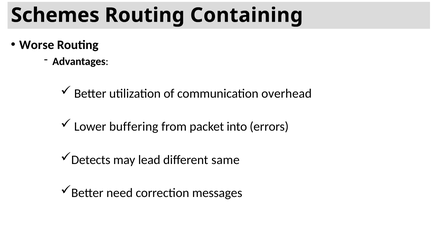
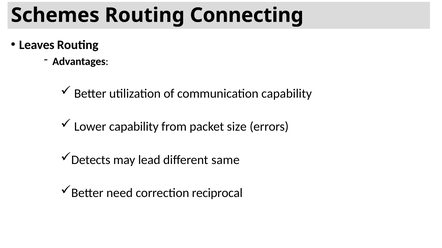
Containing: Containing -> Connecting
Worse: Worse -> Leaves
communication overhead: overhead -> capability
Lower buffering: buffering -> capability
into: into -> size
messages: messages -> reciprocal
